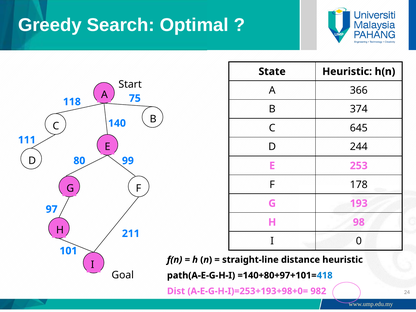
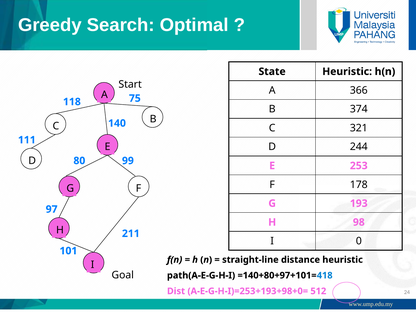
645: 645 -> 321
982: 982 -> 512
